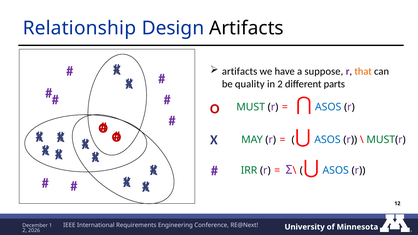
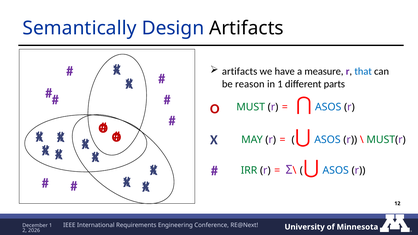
Relationship: Relationship -> Semantically
suppose: suppose -> measure
that colour: orange -> blue
quality: quality -> reason
in 2: 2 -> 1
